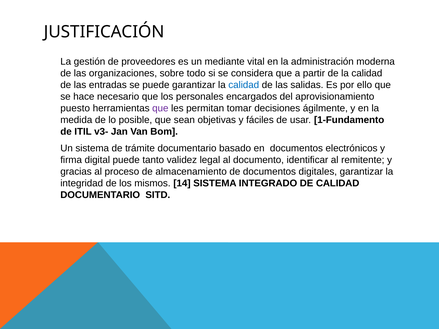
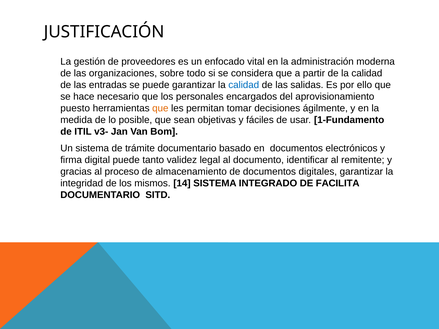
mediante: mediante -> enfocado
que at (160, 108) colour: purple -> orange
DE CALIDAD: CALIDAD -> FACILITA
